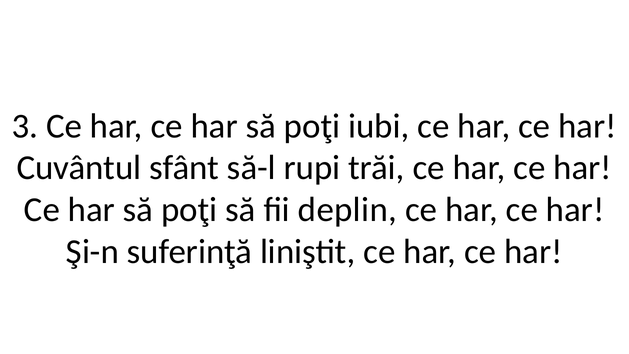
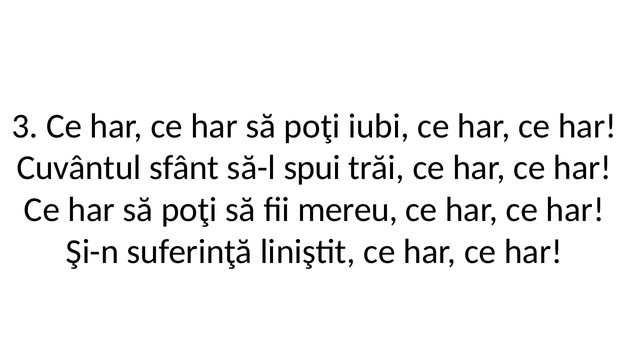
rupi: rupi -> spui
deplin: deplin -> mereu
